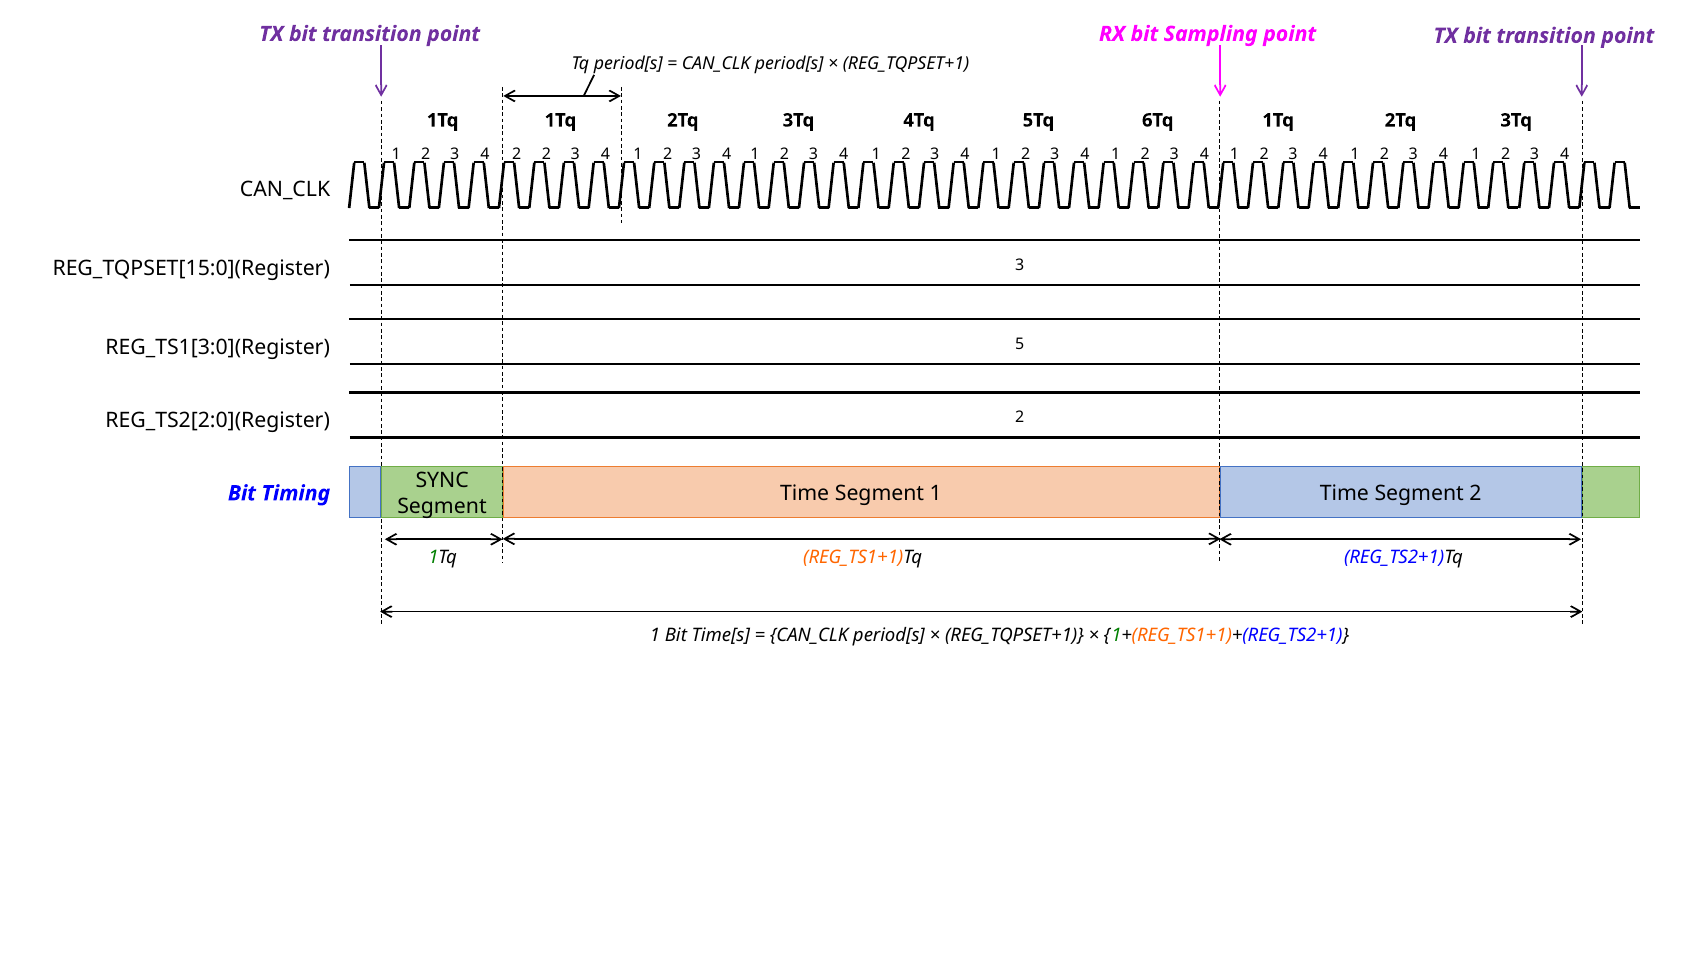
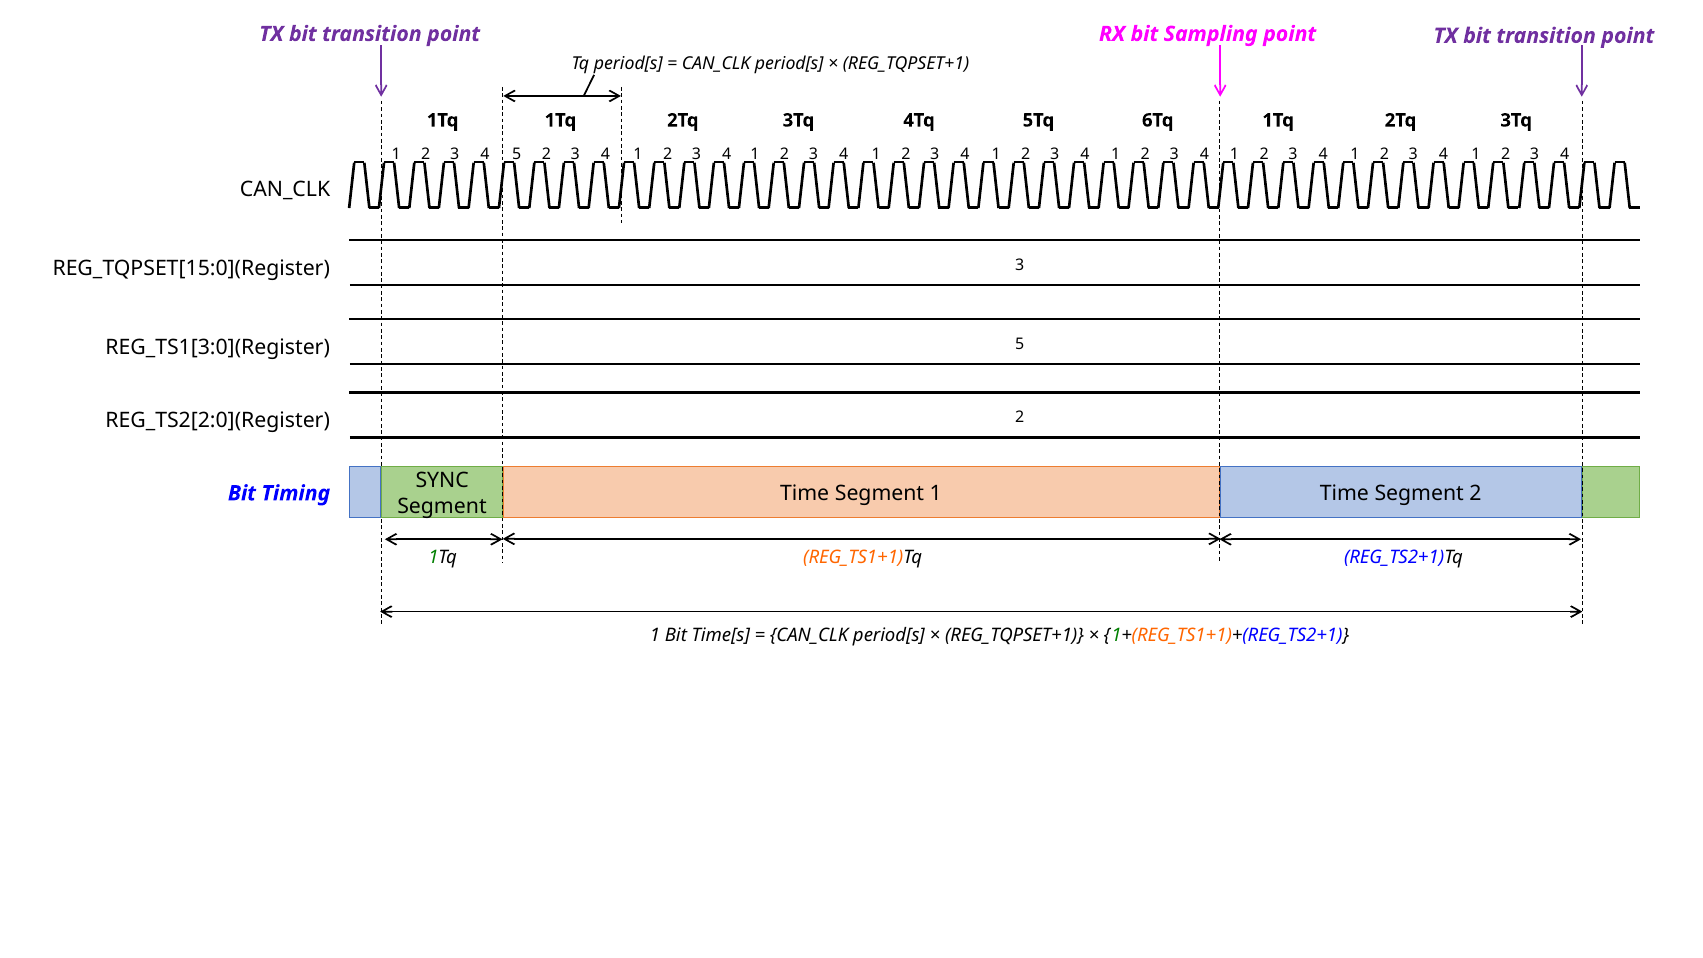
4 2: 2 -> 5
